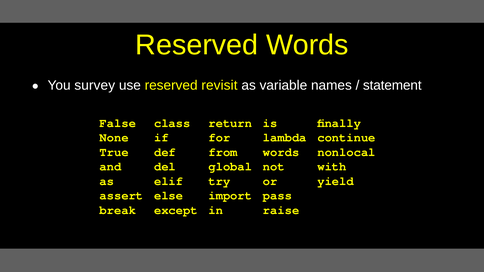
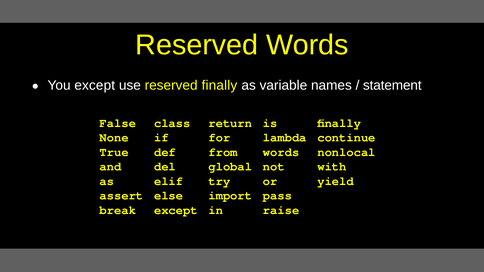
You survey: survey -> except
reserved revisit: revisit -> finally
